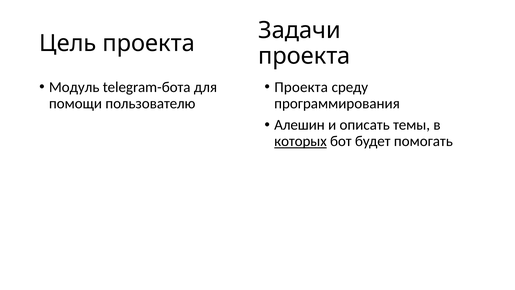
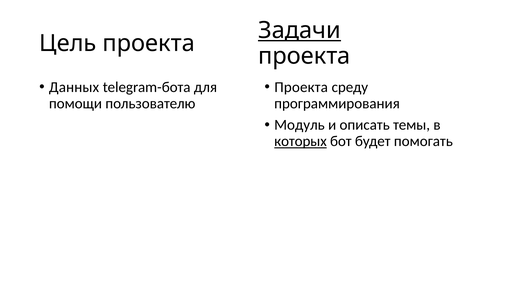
Задачи underline: none -> present
Модуль: Модуль -> Данных
Алешин: Алешин -> Модуль
